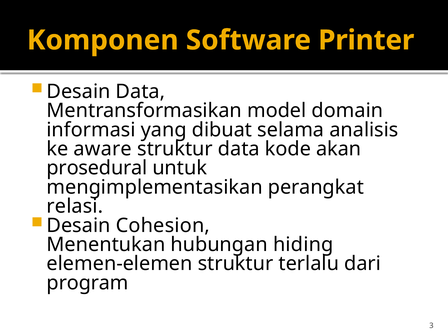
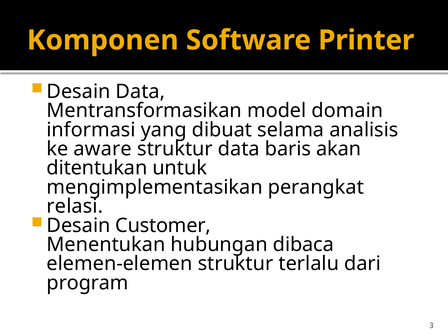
kode: kode -> baris
prosedural: prosedural -> ditentukan
Cohesion: Cohesion -> Customer
hiding: hiding -> dibaca
